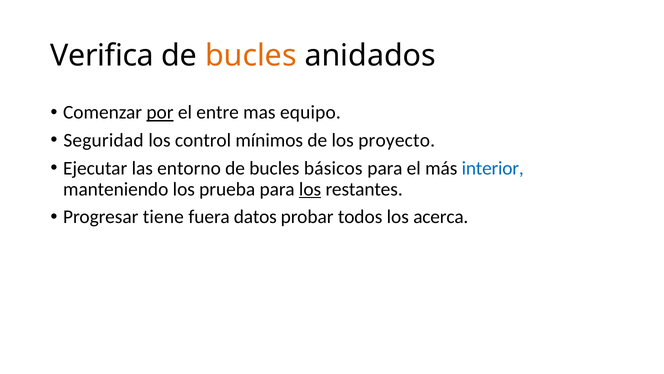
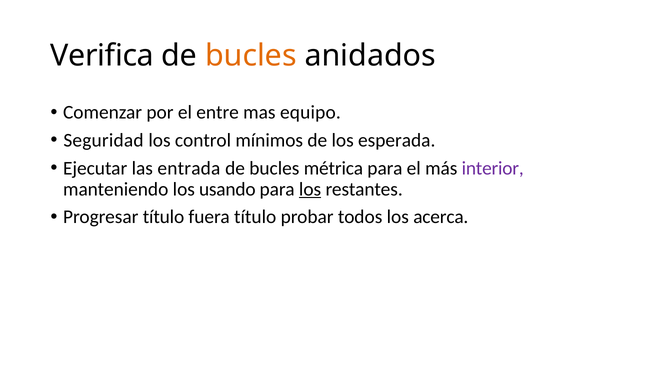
por underline: present -> none
proyecto: proyecto -> esperada
entorno: entorno -> entrada
básicos: básicos -> métrica
interior colour: blue -> purple
prueba: prueba -> usando
Progresar tiene: tiene -> título
fuera datos: datos -> título
